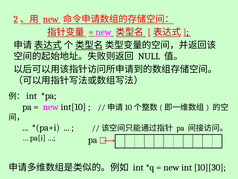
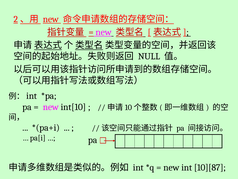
10][30: 10][30 -> 10][87
